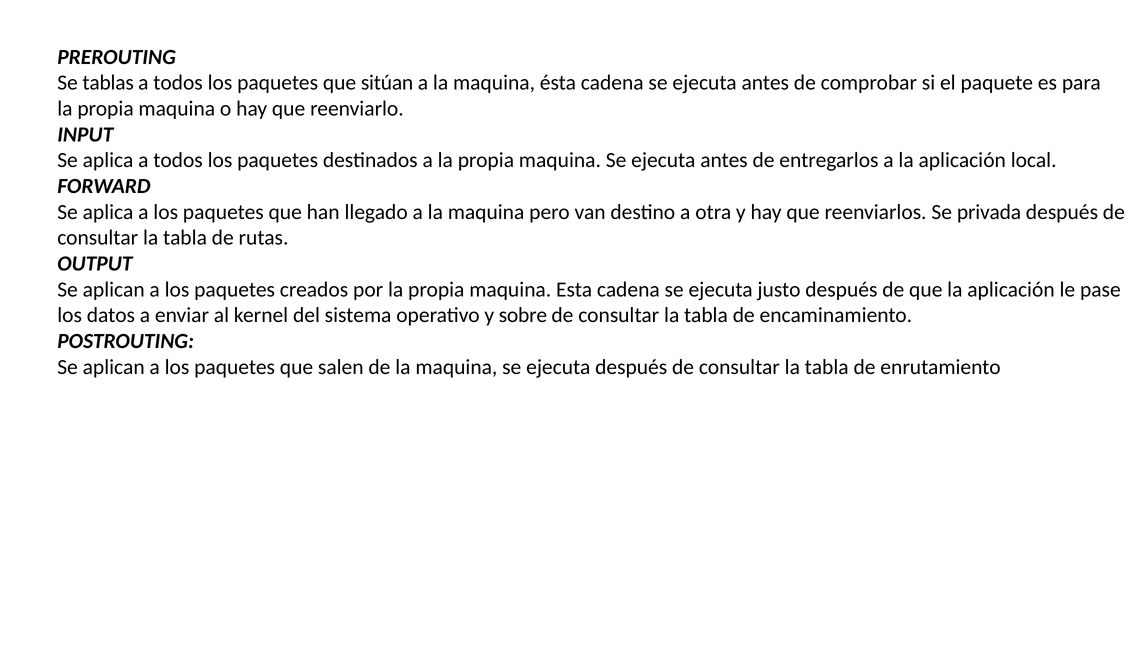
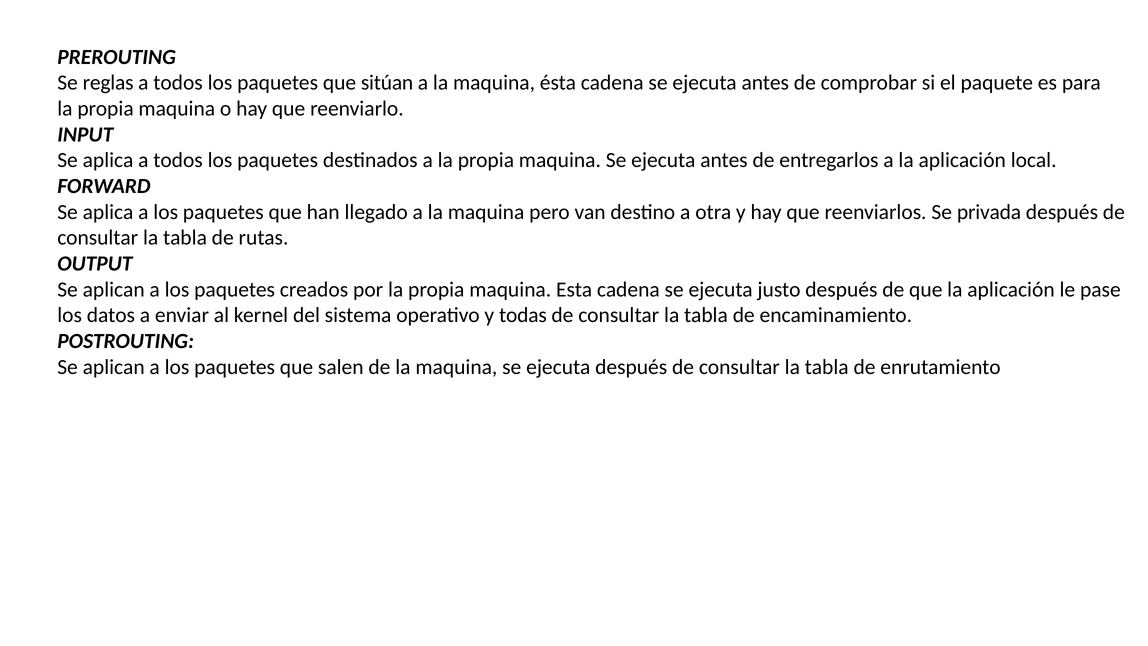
tablas: tablas -> reglas
sobre: sobre -> todas
